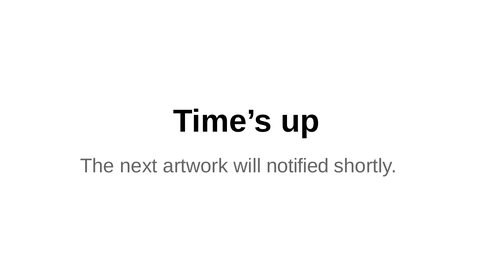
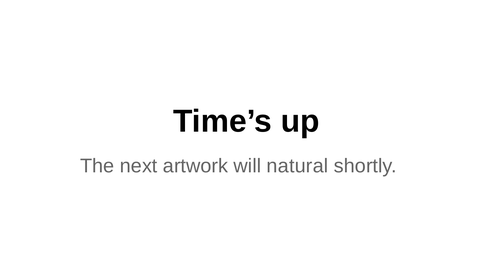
notified: notified -> natural
